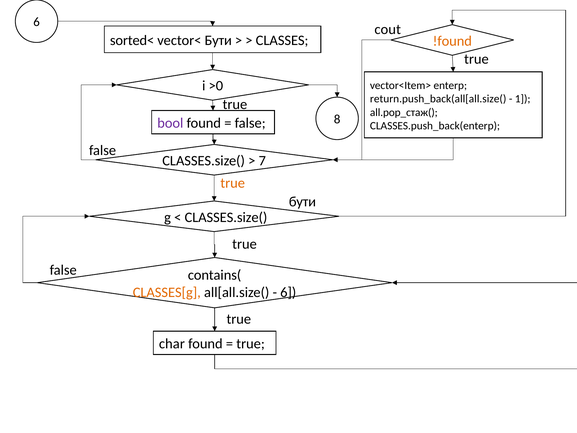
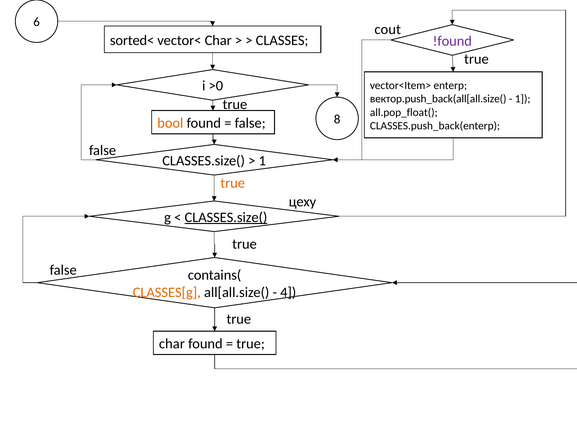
vector< Бути: Бути -> Char
!found colour: orange -> purple
return.push_back(all[all.size(: return.push_back(all[all.size( -> вектор.push_back(all[all.size(
all.pop_стаж(: all.pop_стаж( -> all.pop_float(
bool colour: purple -> orange
7 at (262, 161): 7 -> 1
бути at (302, 202): бути -> цеху
CLASSES.size( at (226, 217) underline: none -> present
6 at (288, 292): 6 -> 4
